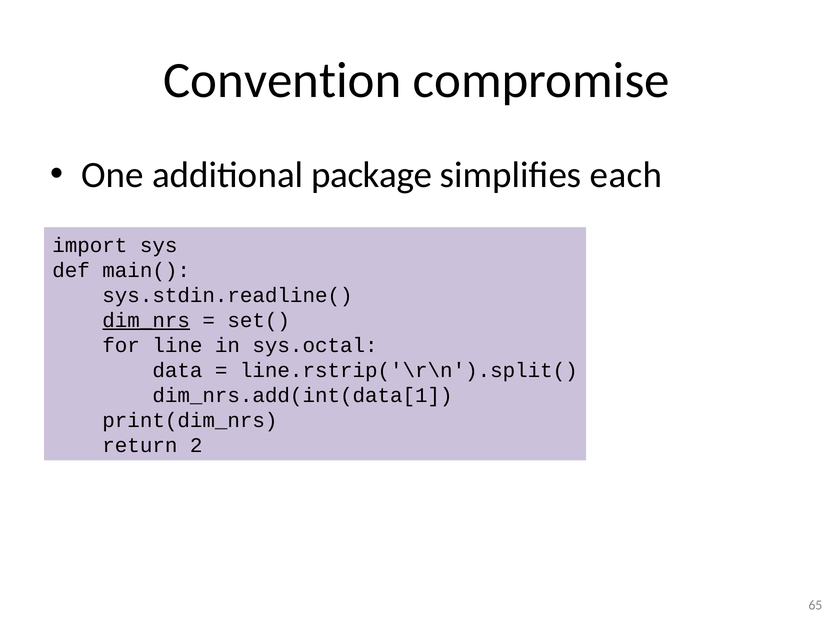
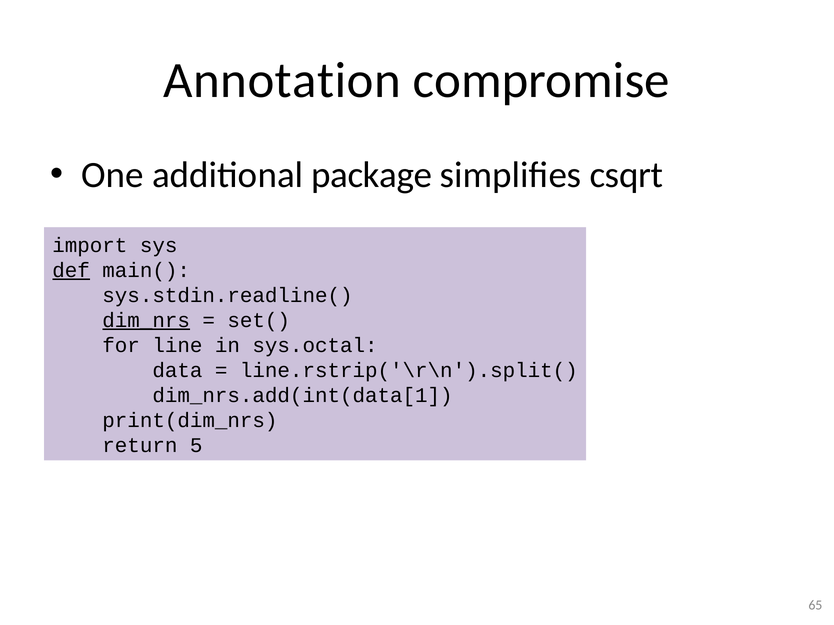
Convention: Convention -> Annotation
each: each -> csqrt
def underline: none -> present
2: 2 -> 5
